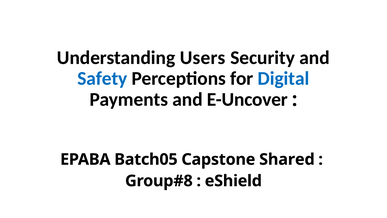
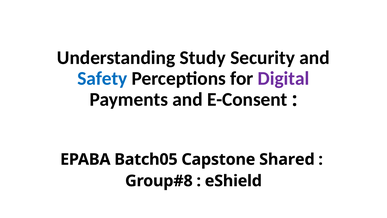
Users: Users -> Study
Digital colour: blue -> purple
E-Uncover: E-Uncover -> E-Consent
